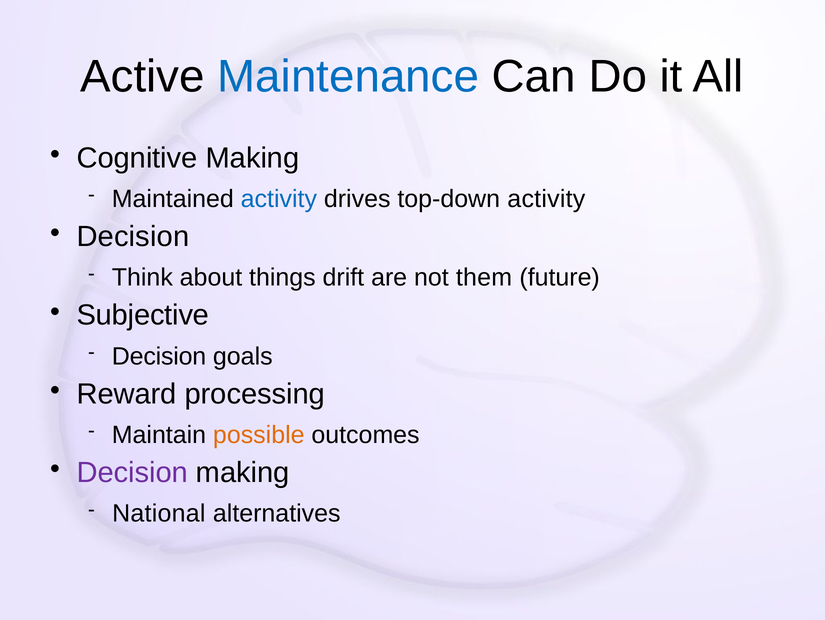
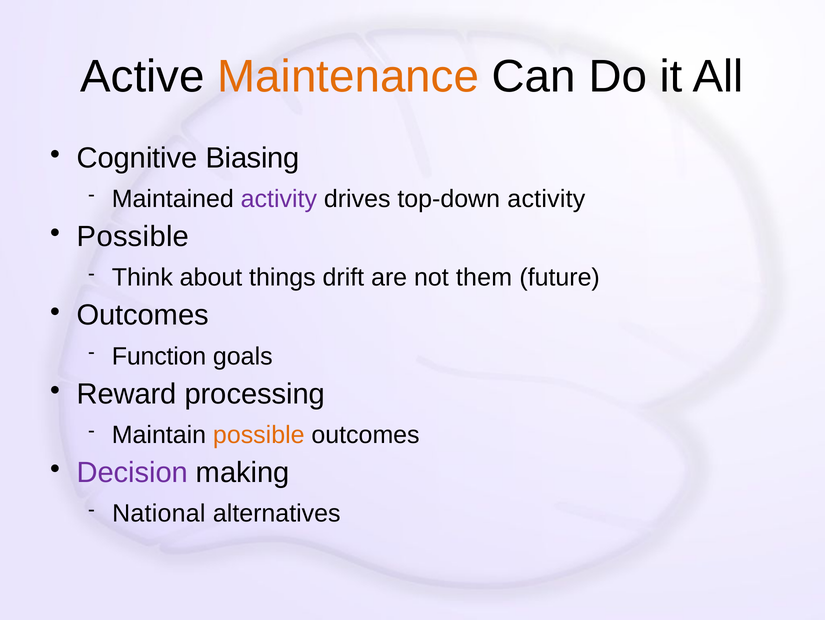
Maintenance colour: blue -> orange
Cognitive Making: Making -> Biasing
activity at (279, 199) colour: blue -> purple
Decision at (133, 236): Decision -> Possible
Subjective at (143, 315): Subjective -> Outcomes
Decision at (159, 356): Decision -> Function
